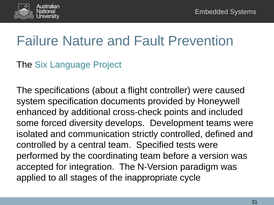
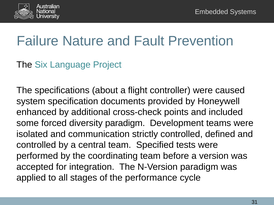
diversity develops: develops -> paradigm
inappropriate: inappropriate -> performance
